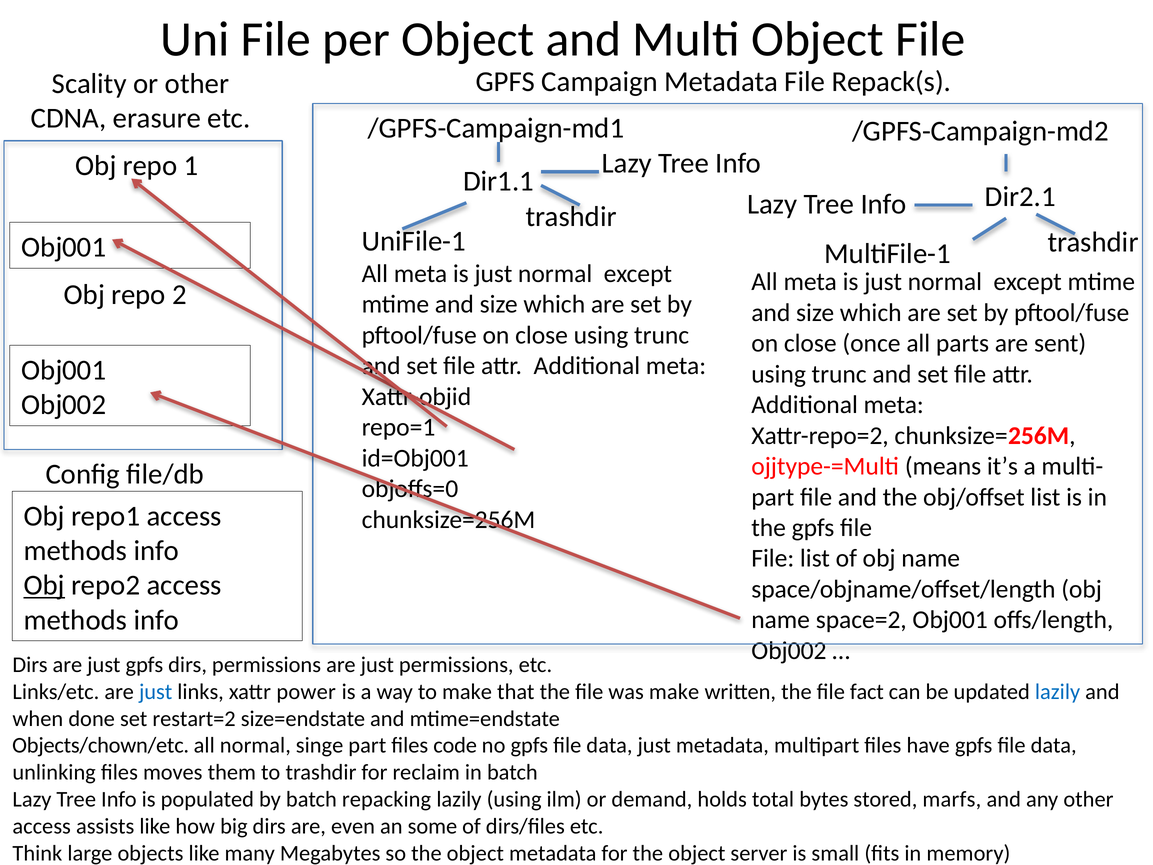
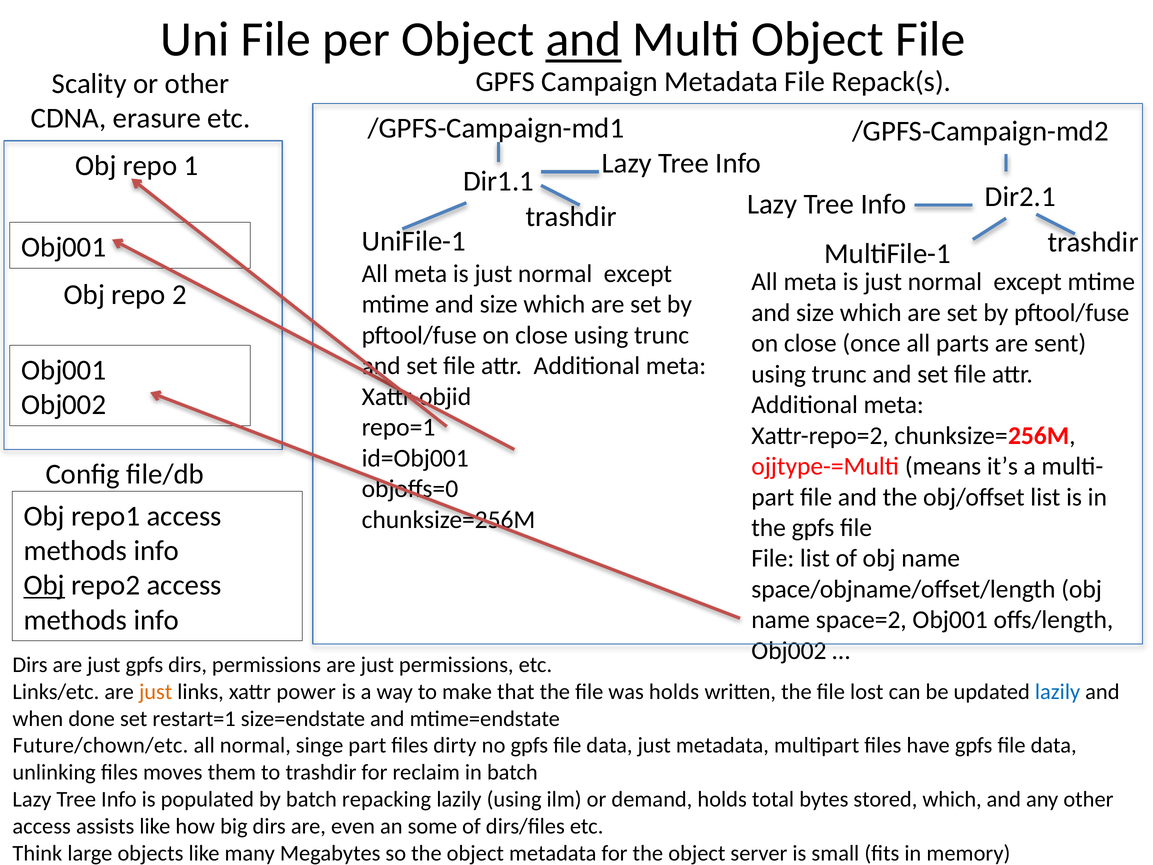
and at (583, 40) underline: none -> present
just at (156, 691) colour: blue -> orange
was make: make -> holds
fact: fact -> lost
restart=2: restart=2 -> restart=1
Objects/chown/etc: Objects/chown/etc -> Future/chown/etc
code: code -> dirty
stored marfs: marfs -> which
